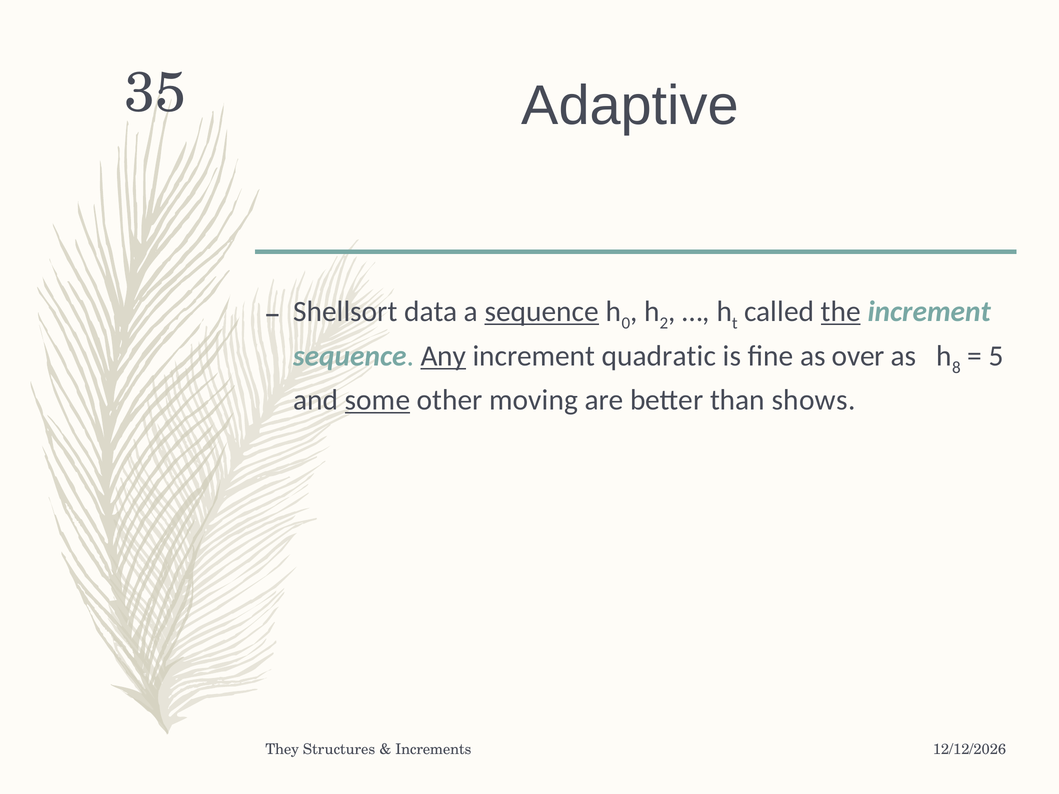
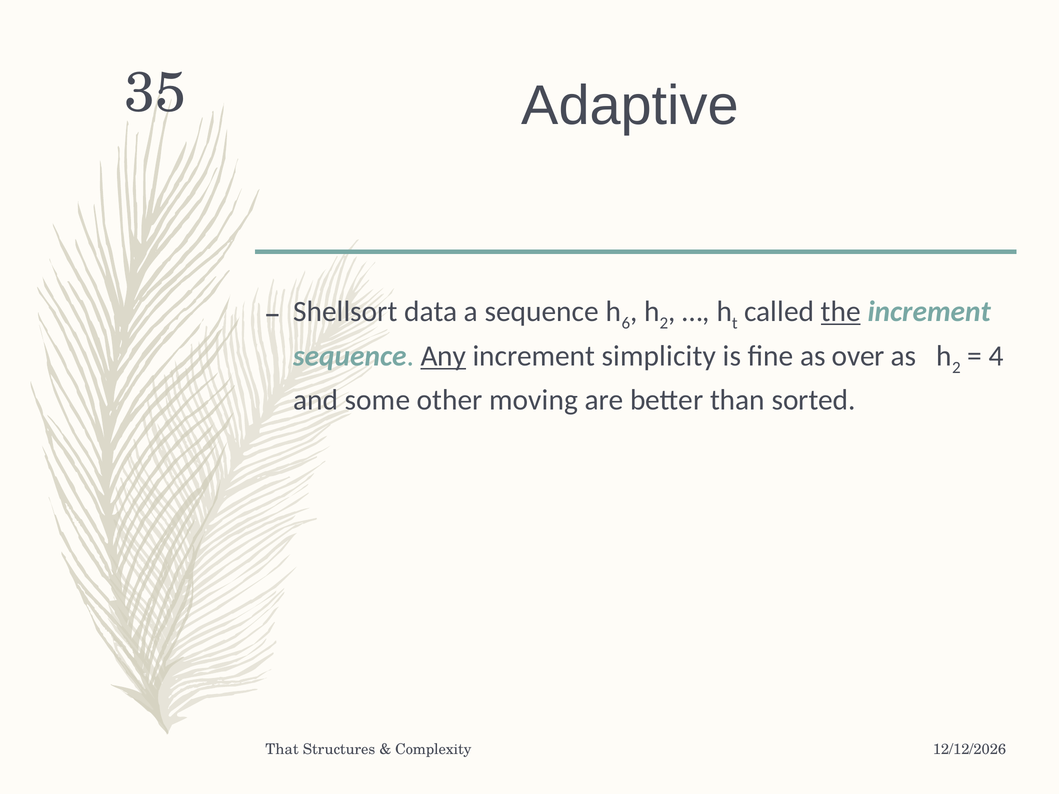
sequence at (542, 312) underline: present -> none
0: 0 -> 6
quadratic: quadratic -> simplicity
8 at (956, 368): 8 -> 2
5: 5 -> 4
some underline: present -> none
shows: shows -> sorted
They: They -> That
Increments: Increments -> Complexity
